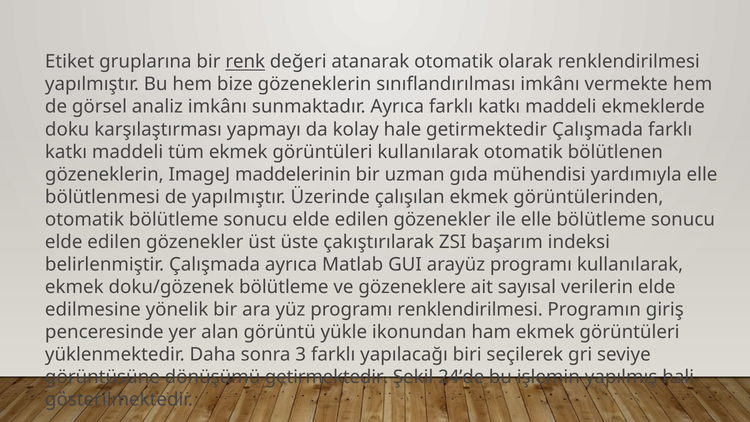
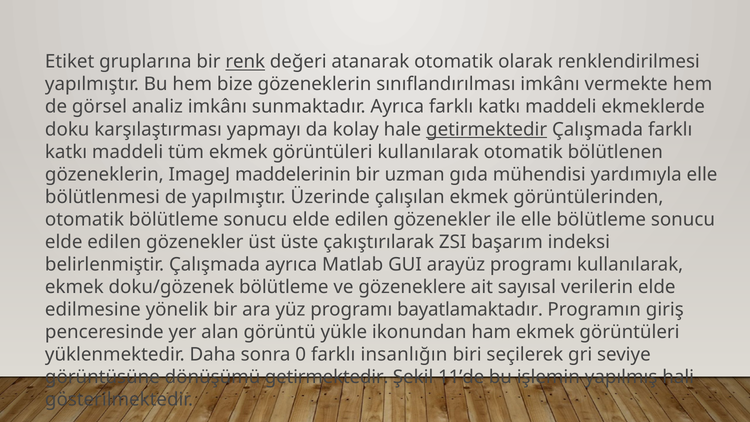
getirmektedir at (487, 129) underline: none -> present
programı renklendirilmesi: renklendirilmesi -> bayatlamaktadır
3: 3 -> 0
yapılacağı: yapılacağı -> insanlığın
24’de: 24’de -> 11’de
